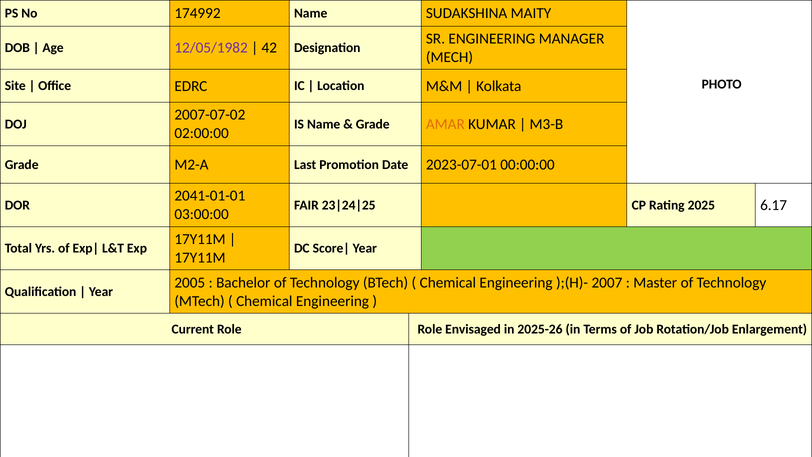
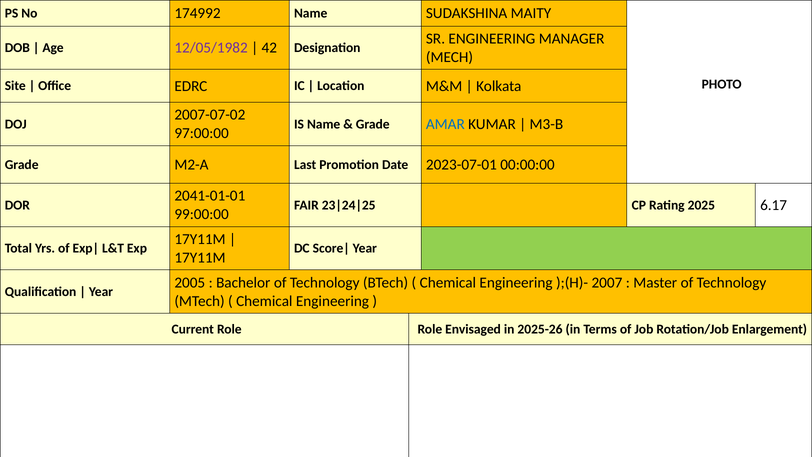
AMAR colour: orange -> blue
02:00:00: 02:00:00 -> 97:00:00
03:00:00: 03:00:00 -> 99:00:00
